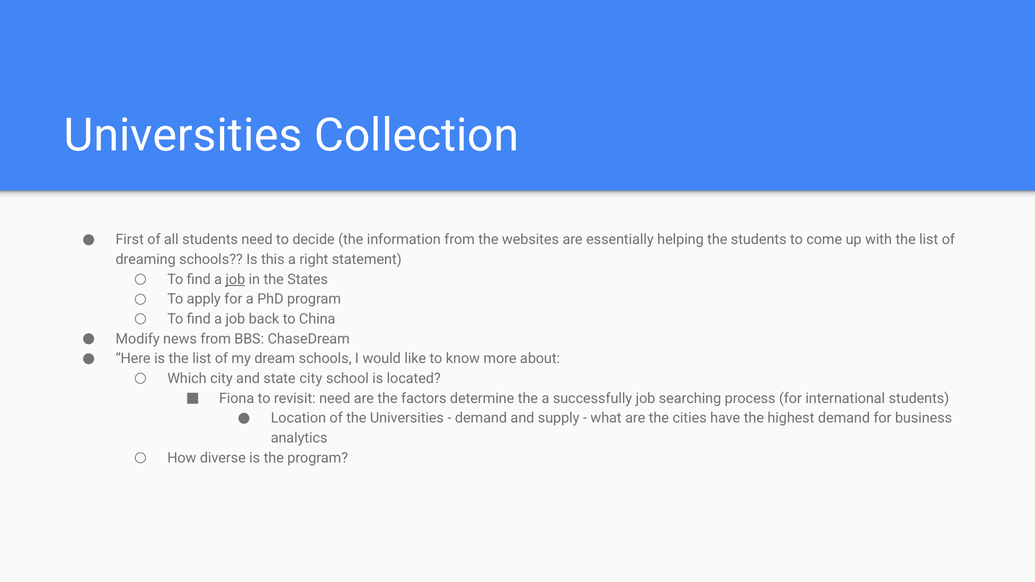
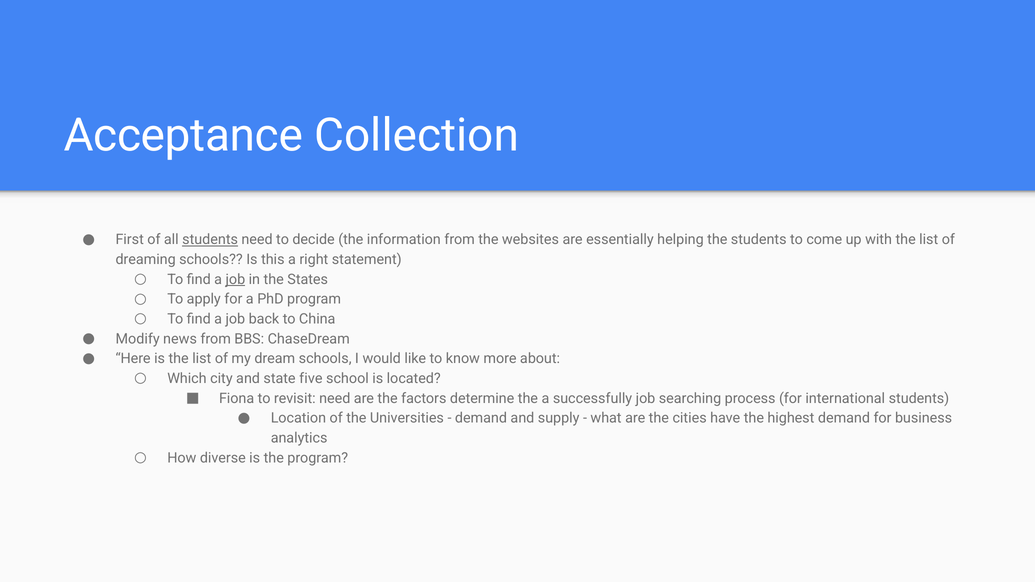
Universities at (183, 136): Universities -> Acceptance
students at (210, 240) underline: none -> present
state city: city -> five
